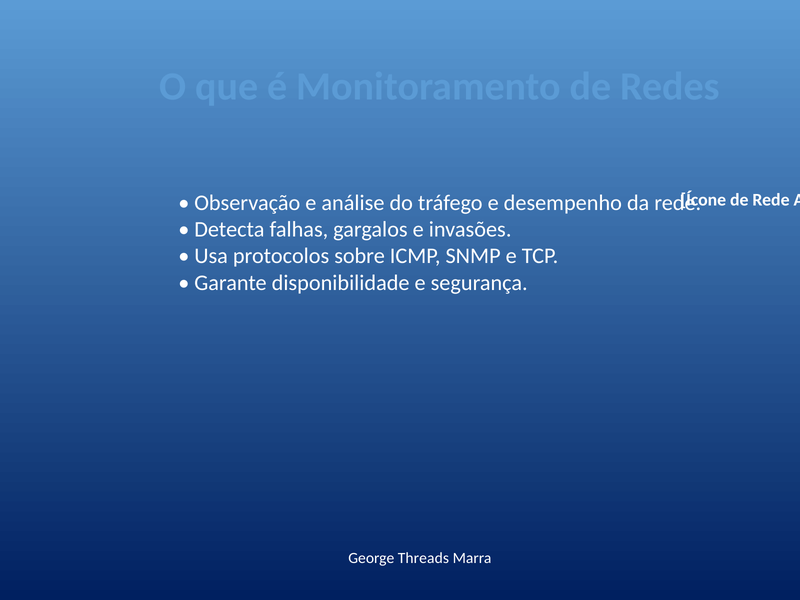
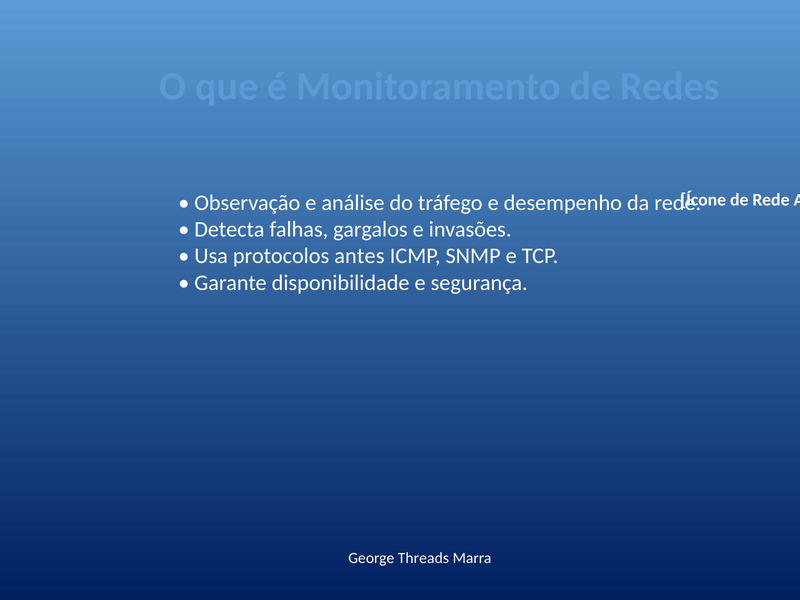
sobre: sobre -> antes
